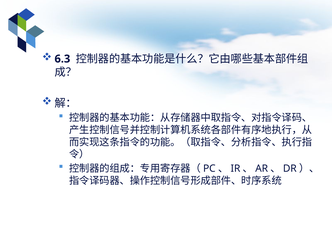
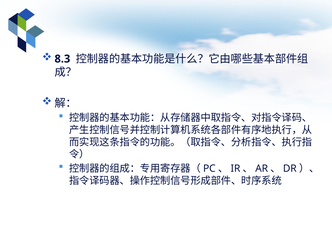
6.3: 6.3 -> 8.3
